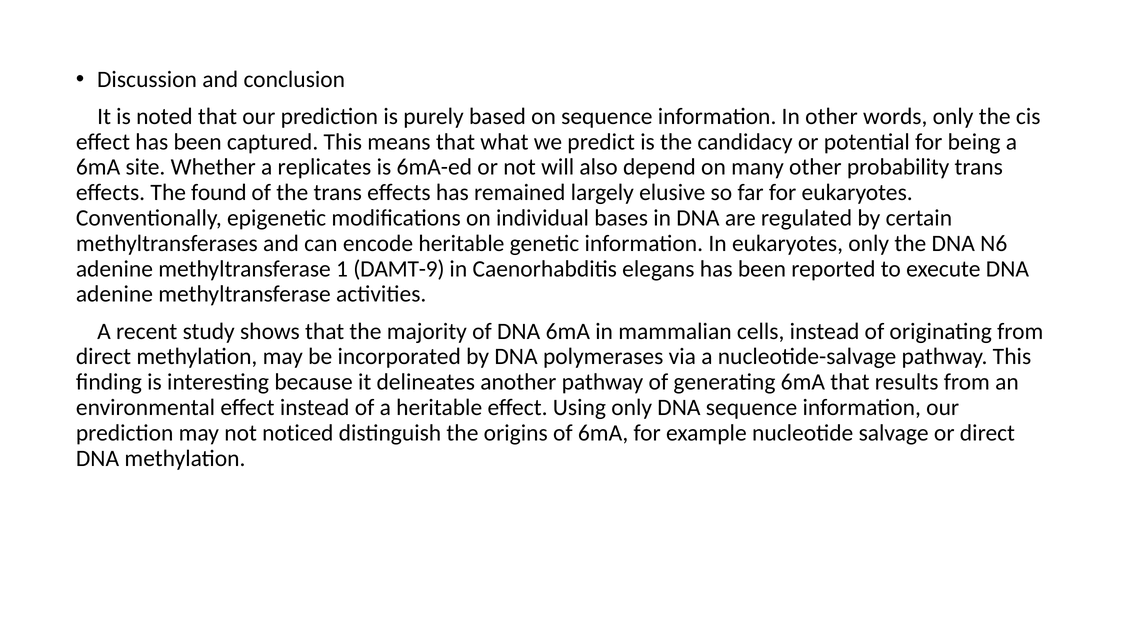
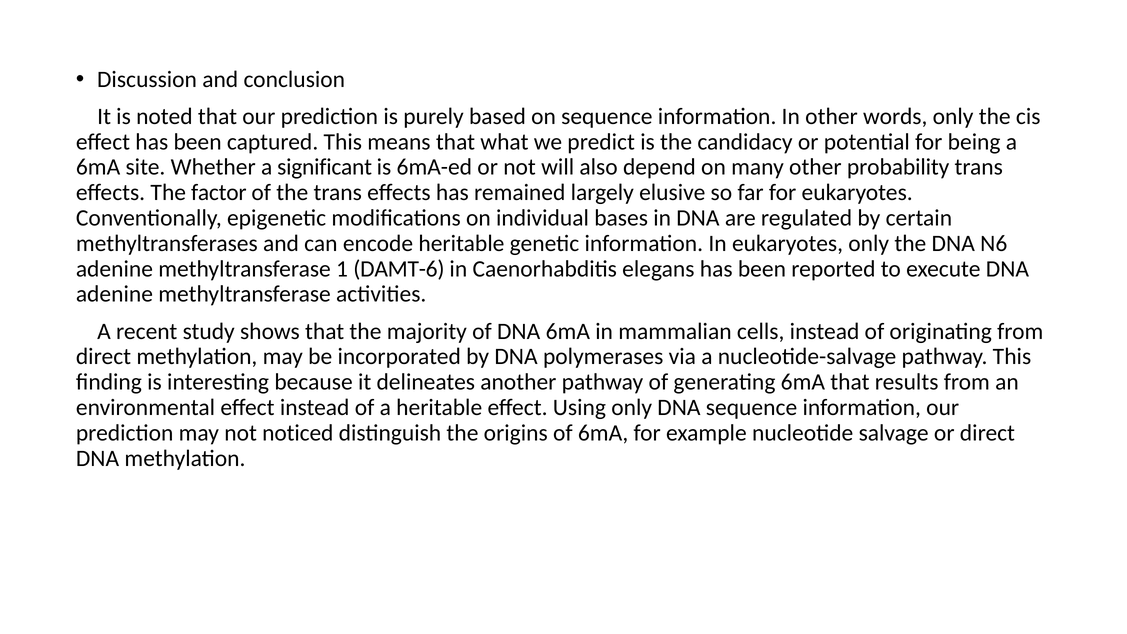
replicates: replicates -> significant
found: found -> factor
DAMT-9: DAMT-9 -> DAMT-6
